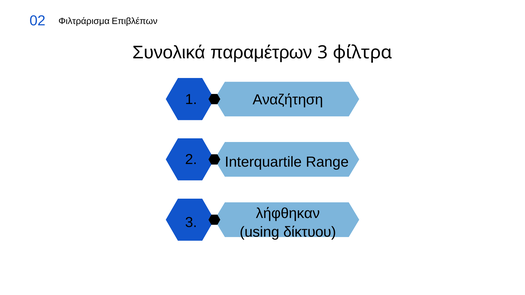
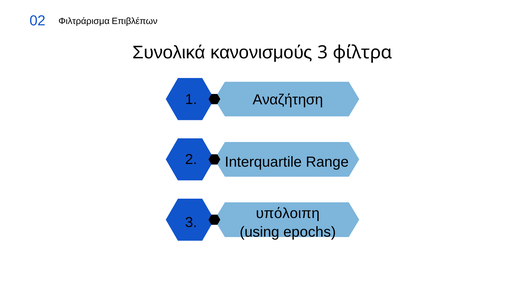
παραμέτρων: παραμέτρων -> κανονισμούς
λήφθηκαν: λήφθηκαν -> υπόλοιπη
δίκτυου: δίκτυου -> epochs
